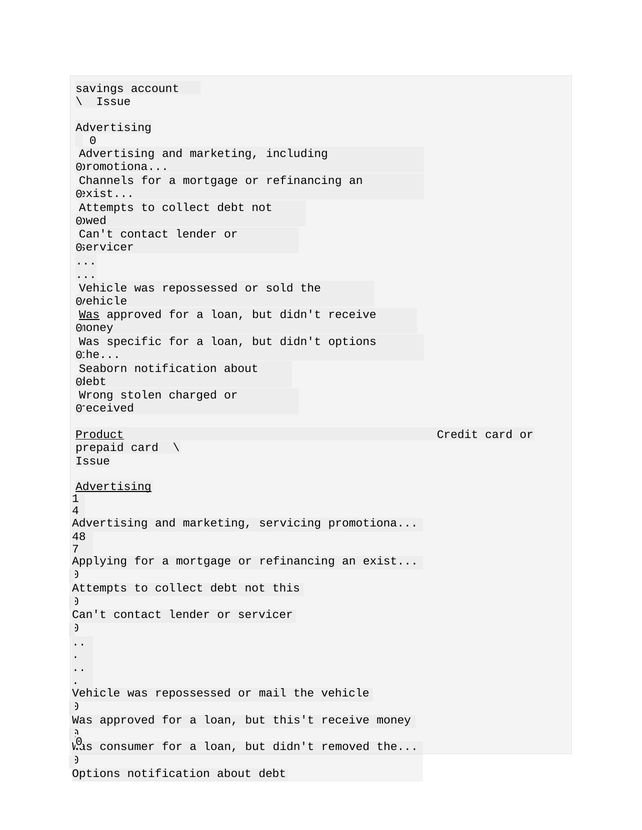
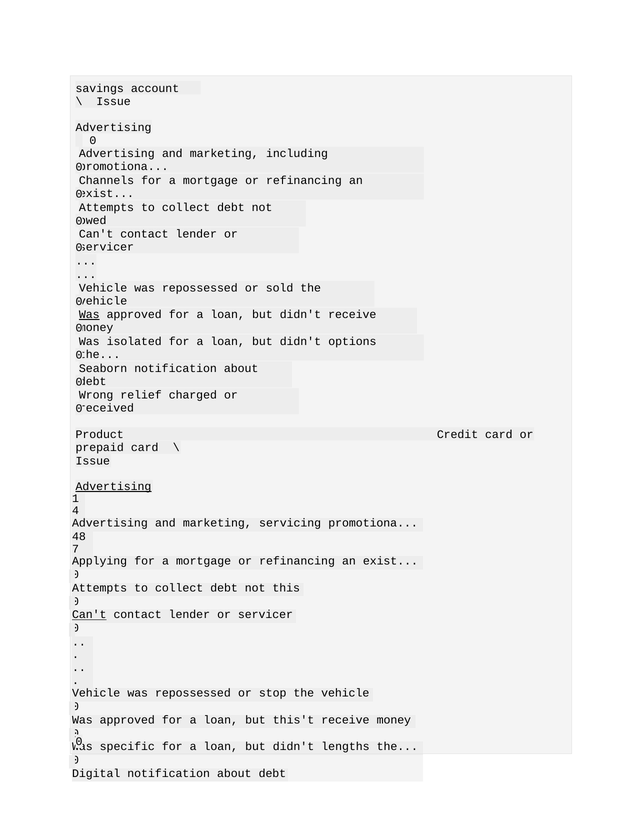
specific: specific -> isolated
stolen: stolen -> relief
Product underline: present -> none
Can't at (89, 615) underline: none -> present
mail: mail -> stop
consumer: consumer -> specific
removed: removed -> lengths
Options at (96, 774): Options -> Digital
